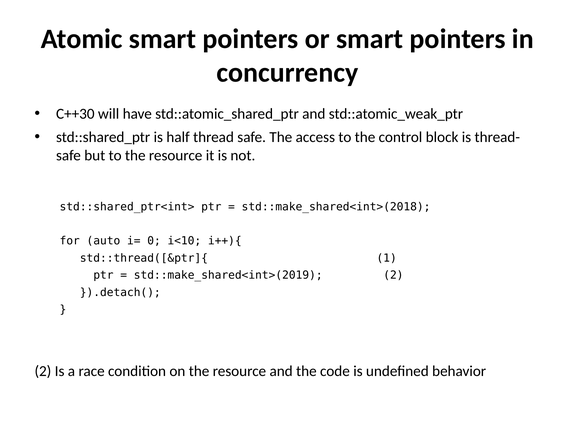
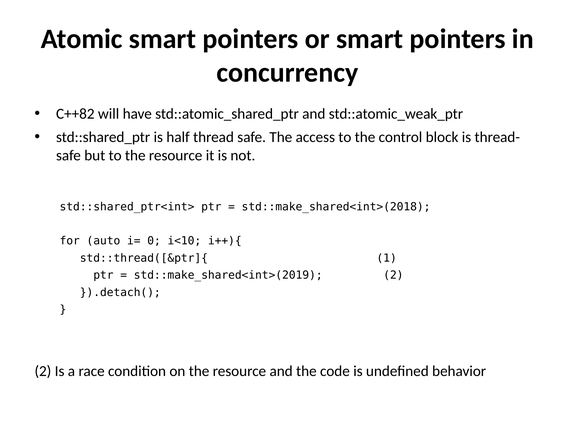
C++30: C++30 -> C++82
